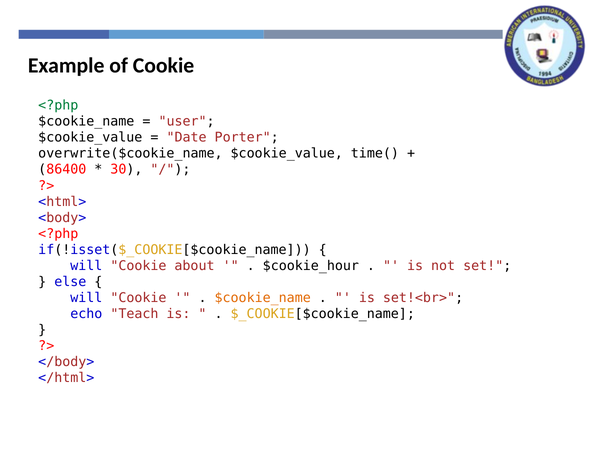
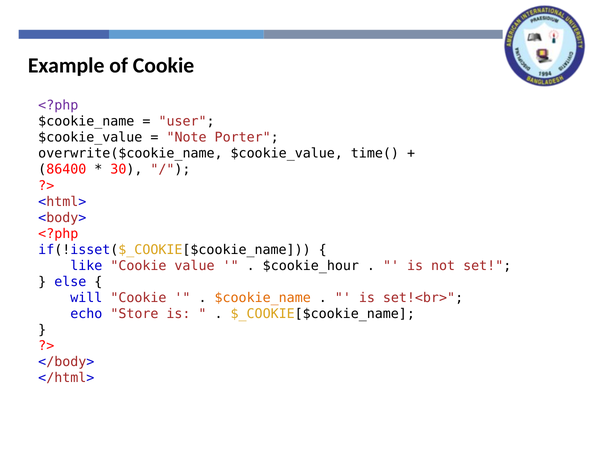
<?php at (58, 105) colour: green -> purple
Date: Date -> Note
will at (86, 266): will -> like
about: about -> value
Teach: Teach -> Store
